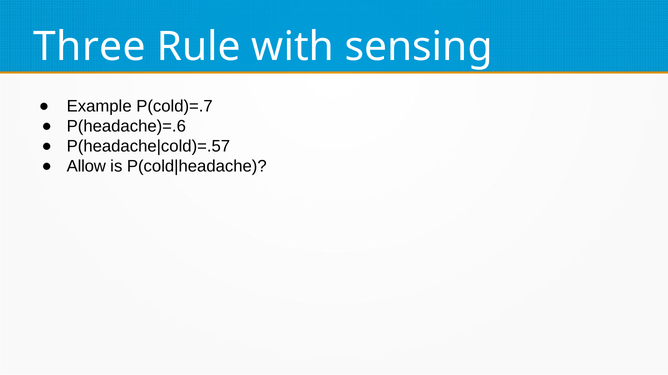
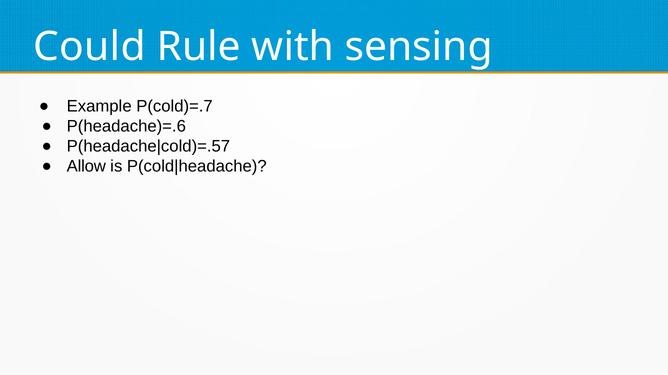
Three: Three -> Could
